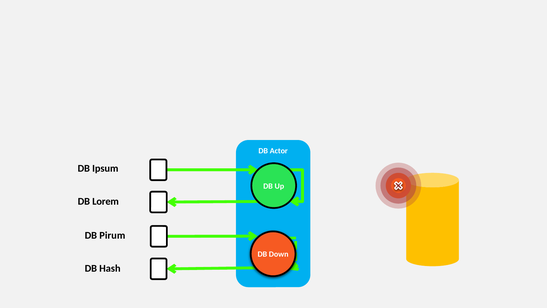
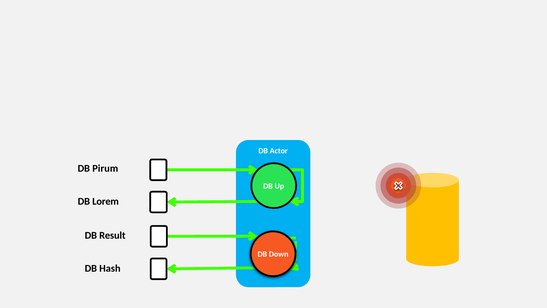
Ipsum: Ipsum -> Pirum
Pirum: Pirum -> Result
